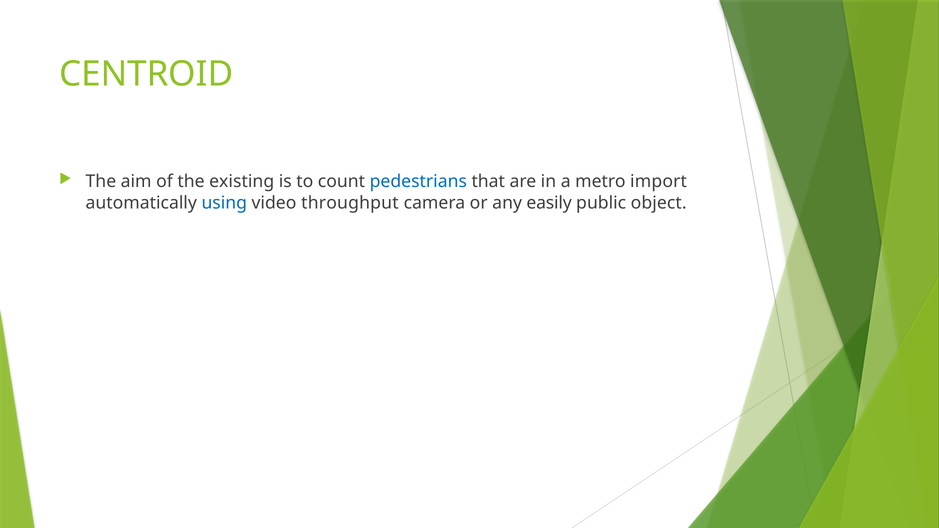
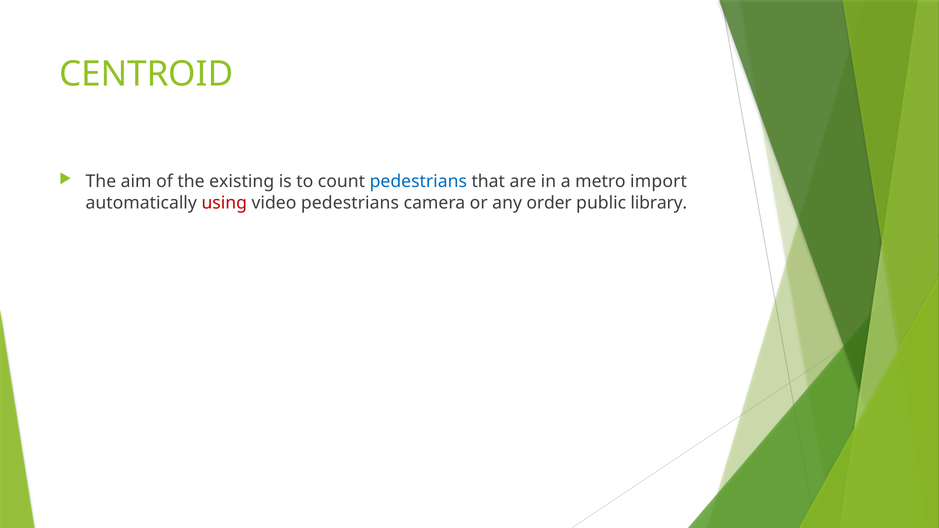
using colour: blue -> red
video throughput: throughput -> pedestrians
easily: easily -> order
object: object -> library
